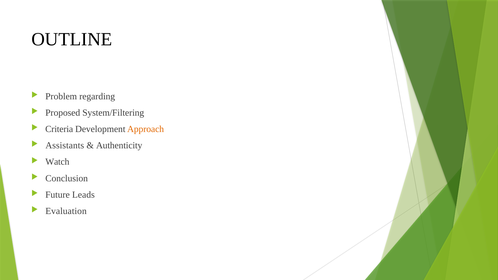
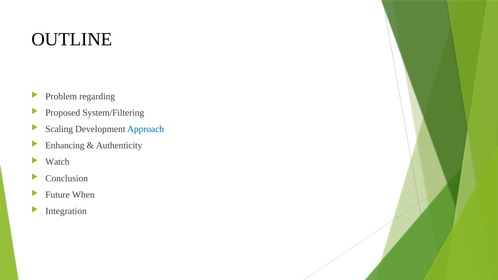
Criteria: Criteria -> Scaling
Approach colour: orange -> blue
Assistants: Assistants -> Enhancing
Leads: Leads -> When
Evaluation: Evaluation -> Integration
